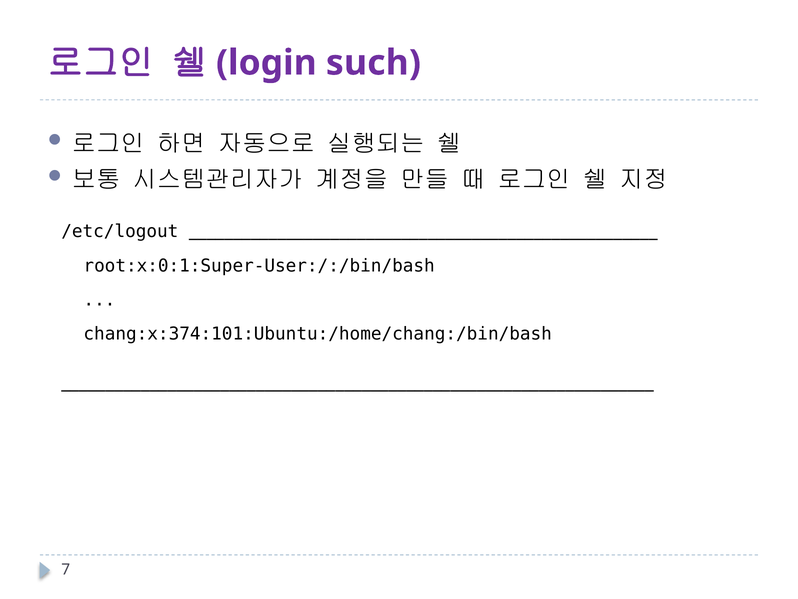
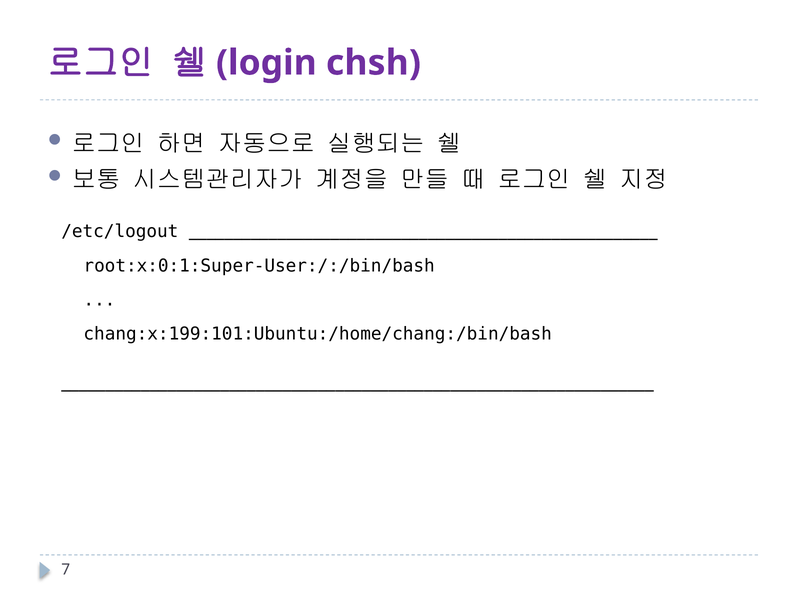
such: such -> chsh
chang:x:374:101:Ubuntu:/home/chang:/bin/bash: chang:x:374:101:Ubuntu:/home/chang:/bin/bash -> chang:x:199:101:Ubuntu:/home/chang:/bin/bash
